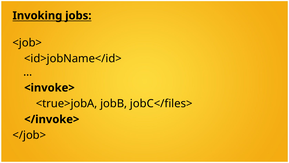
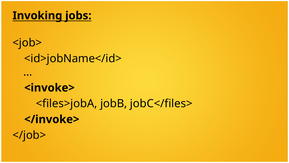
<true>jobA: <true>jobA -> <files>jobA
